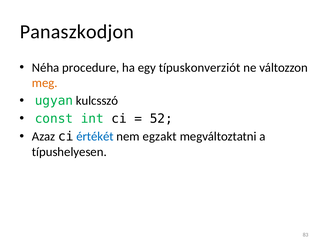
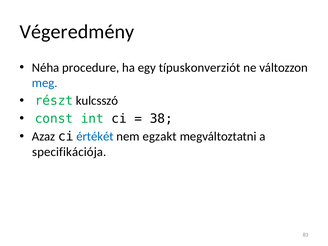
Panaszkodjon: Panaszkodjon -> Végeredmény
meg colour: orange -> blue
ugyan: ugyan -> részt
52: 52 -> 38
típushelyesen: típushelyesen -> specifikációja
